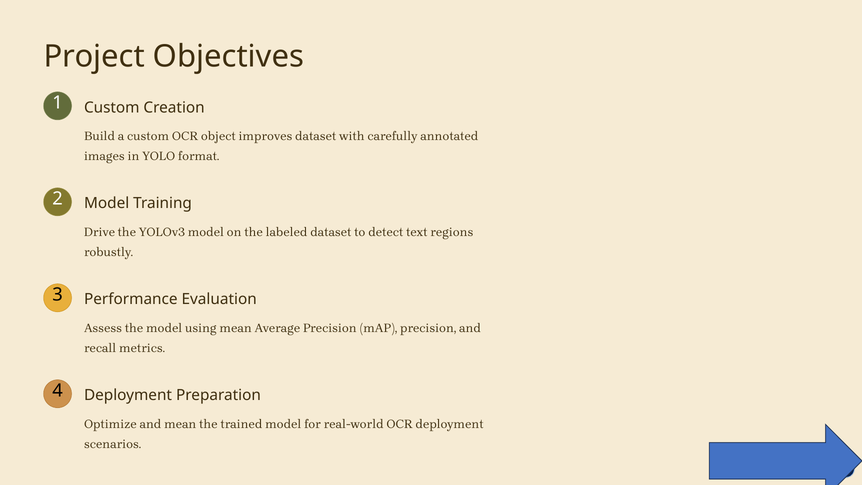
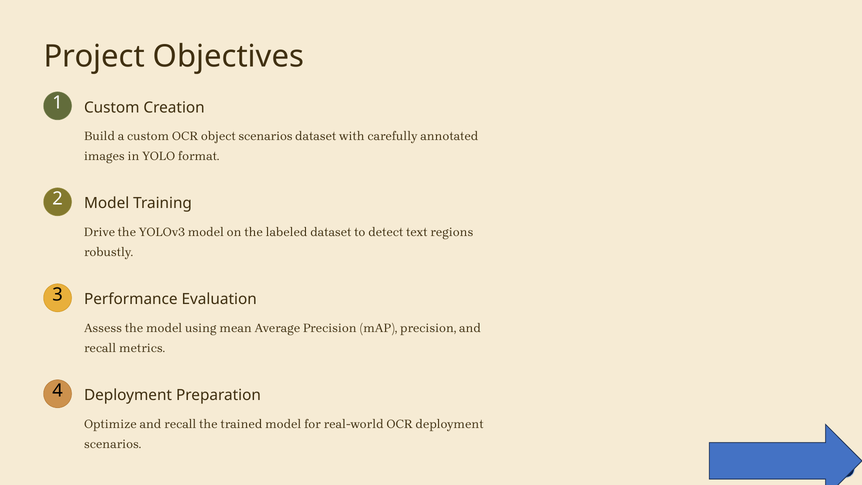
object improves: improves -> scenarios
Optimize and mean: mean -> recall
